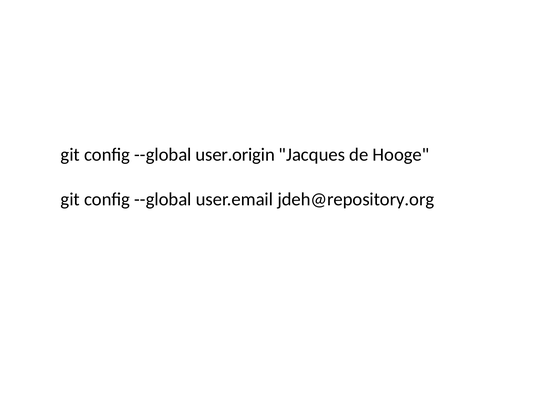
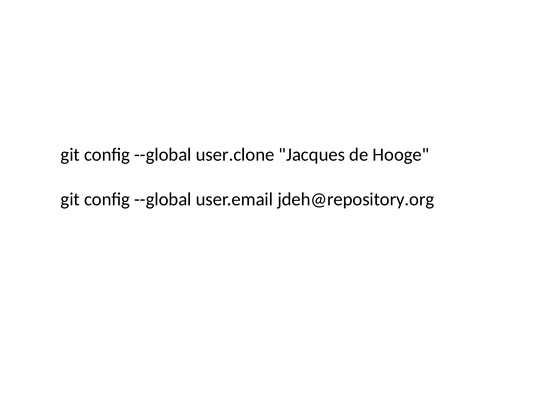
user.origin: user.origin -> user.clone
